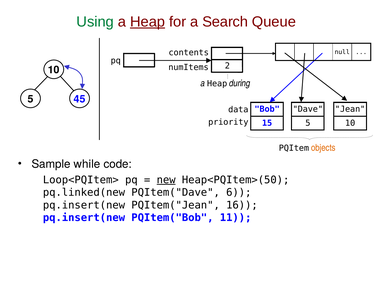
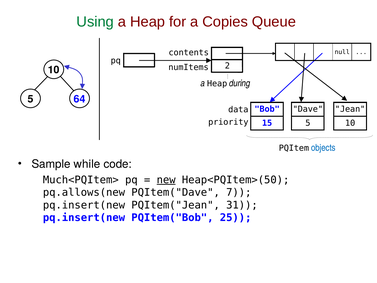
Heap at (148, 22) underline: present -> none
Search: Search -> Copies
45: 45 -> 64
objects colour: orange -> blue
Loop<PQItem>: Loop<PQItem> -> Much<PQItem>
pq.linked(new: pq.linked(new -> pq.allows(new
6: 6 -> 7
16: 16 -> 31
11: 11 -> 25
